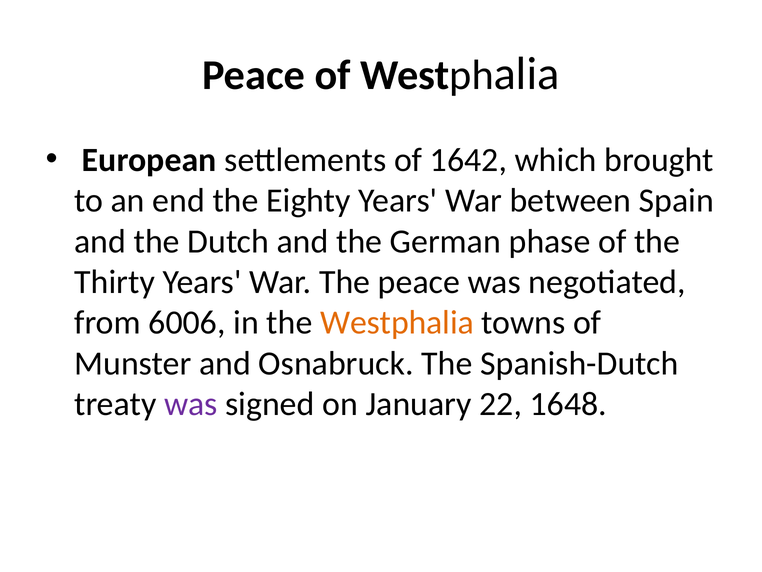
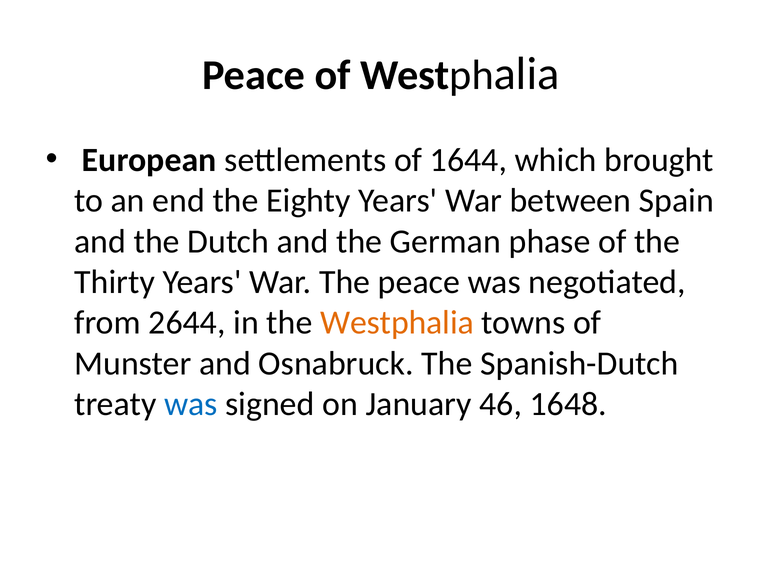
1642: 1642 -> 1644
6006: 6006 -> 2644
was at (191, 404) colour: purple -> blue
22: 22 -> 46
